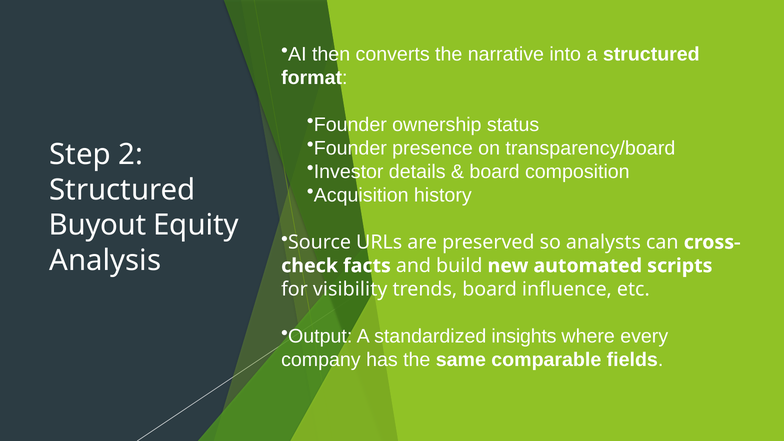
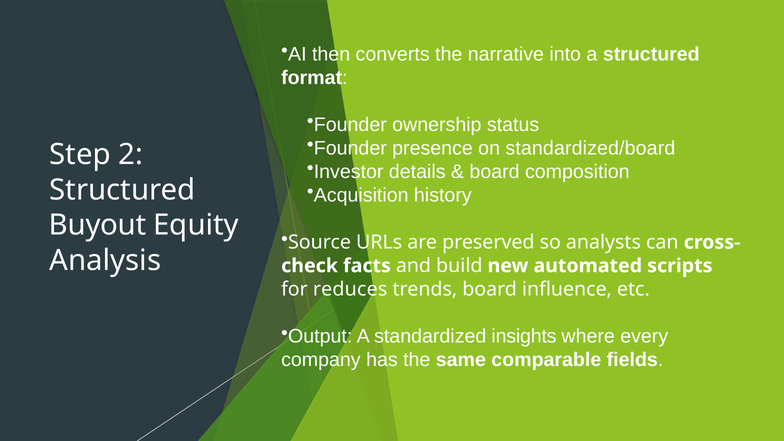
transparency/board: transparency/board -> standardized/board
visibility: visibility -> reduces
